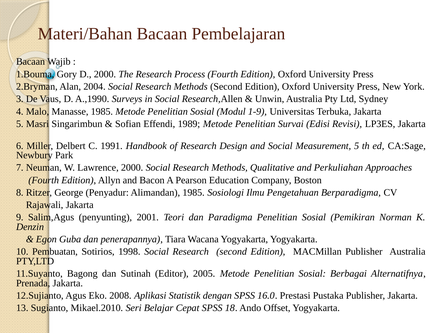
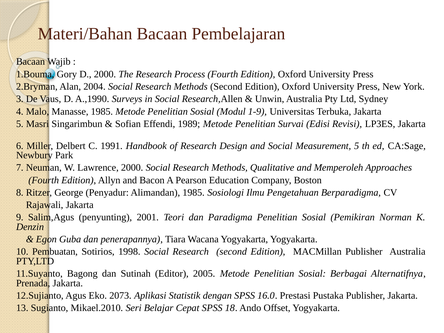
Perkuliahan: Perkuliahan -> Memperoleh
2008: 2008 -> 2073
